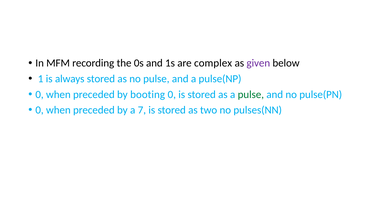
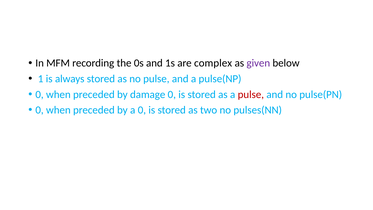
booting: booting -> damage
pulse at (251, 94) colour: green -> red
a 7: 7 -> 0
